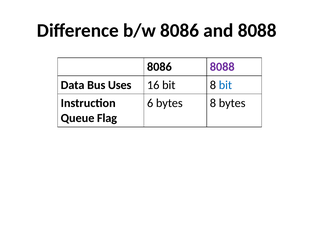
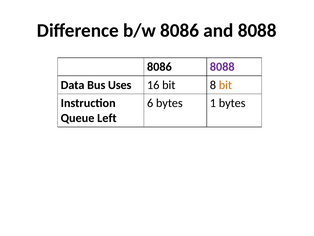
bit at (225, 85) colour: blue -> orange
bytes 8: 8 -> 1
Flag: Flag -> Left
